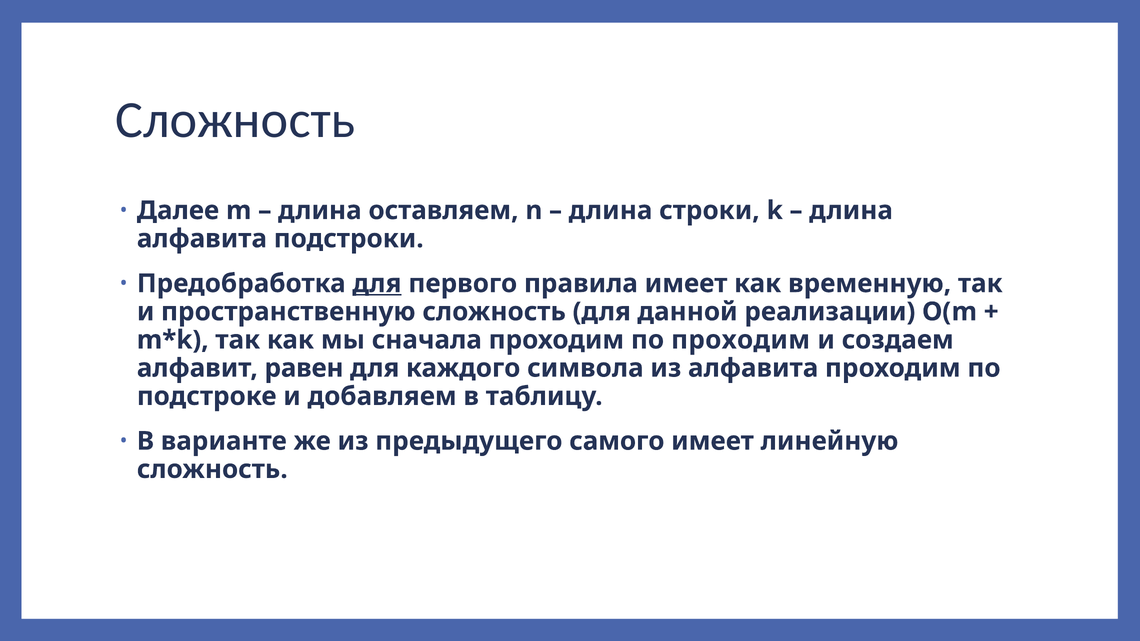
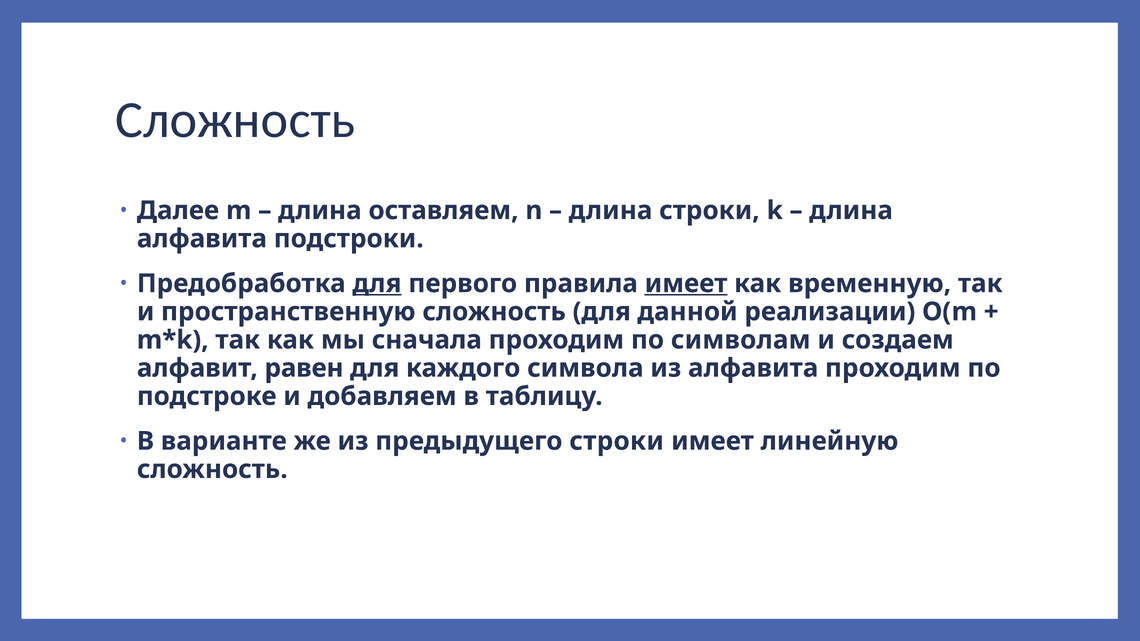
имеет at (686, 284) underline: none -> present
по проходим: проходим -> символам
предыдущего самого: самого -> строки
